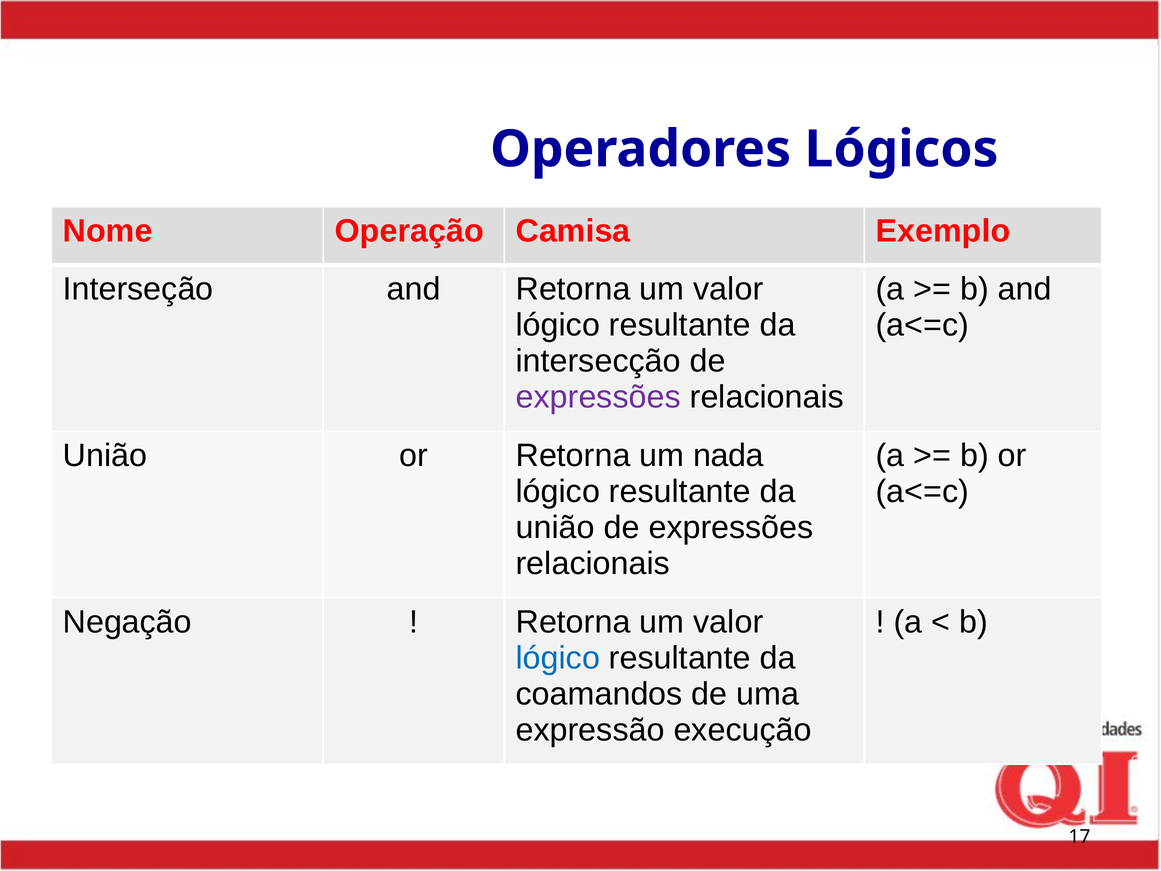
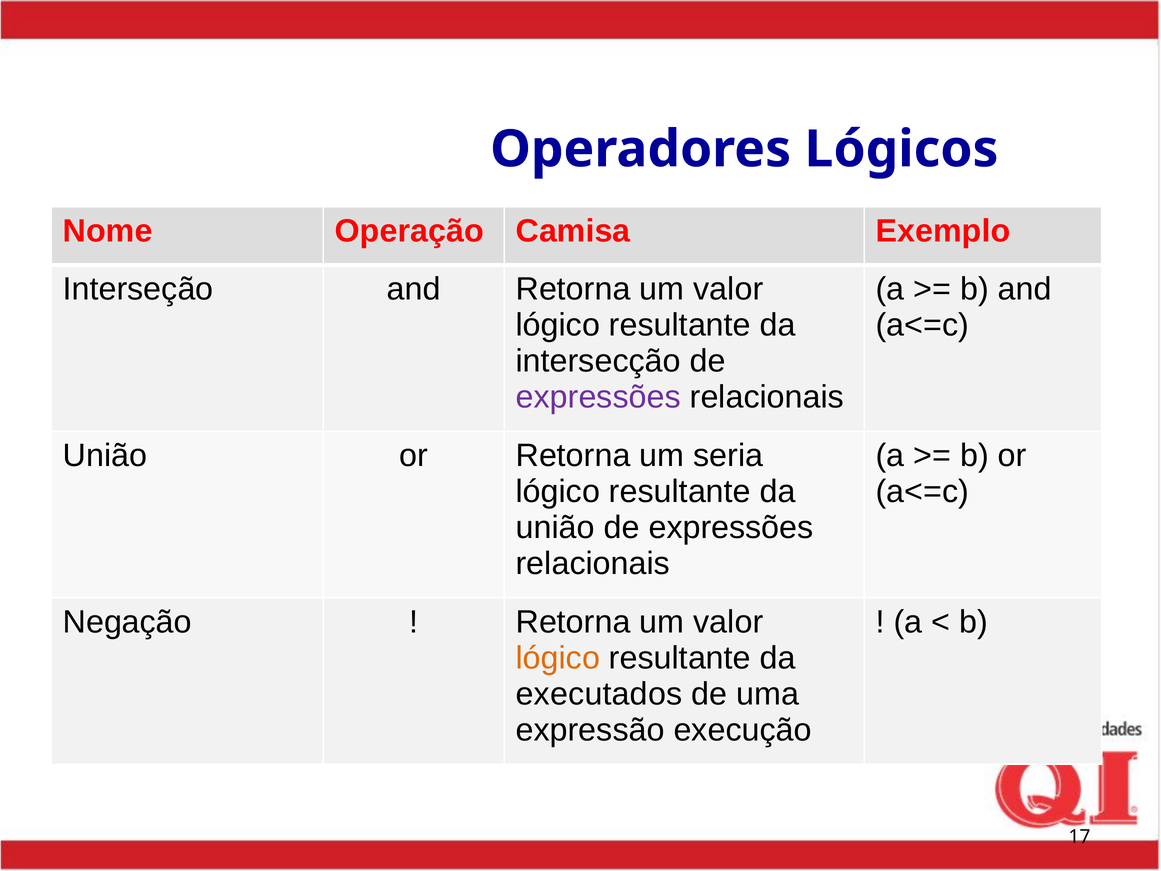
nada: nada -> seria
lógico at (558, 658) colour: blue -> orange
coamandos: coamandos -> executados
